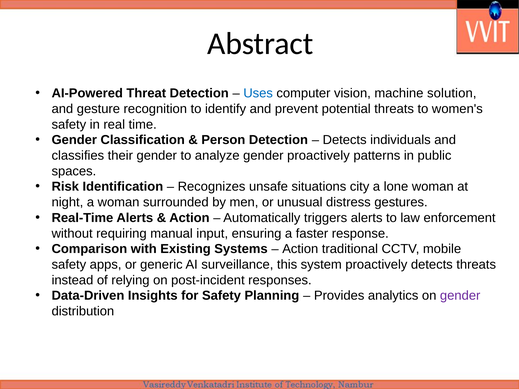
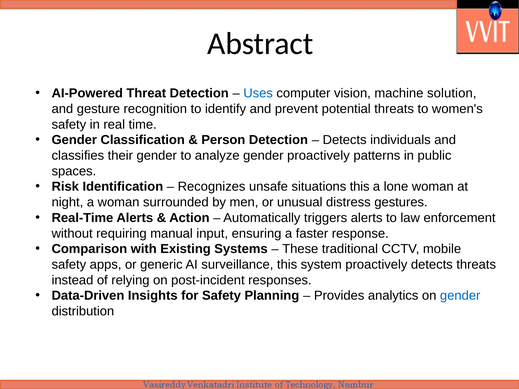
situations city: city -> this
Action at (300, 249): Action -> These
gender at (460, 296) colour: purple -> blue
